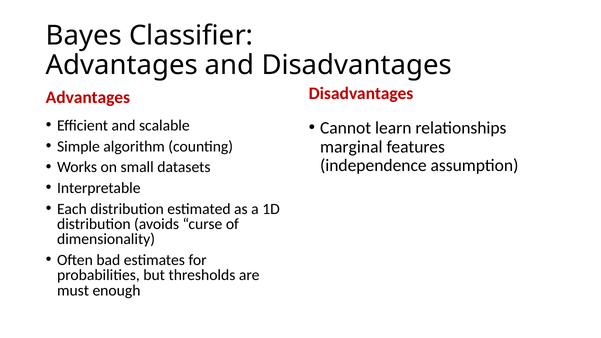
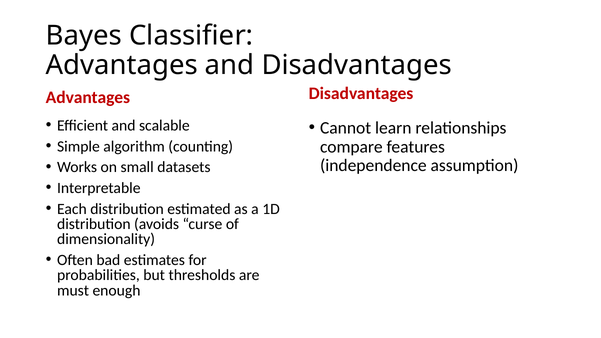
marginal: marginal -> compare
